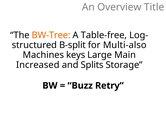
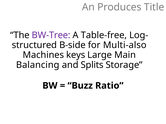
Overview: Overview -> Produces
BW-Tree colour: orange -> purple
B-split: B-split -> B-side
Increased: Increased -> Balancing
Retry: Retry -> Ratio
